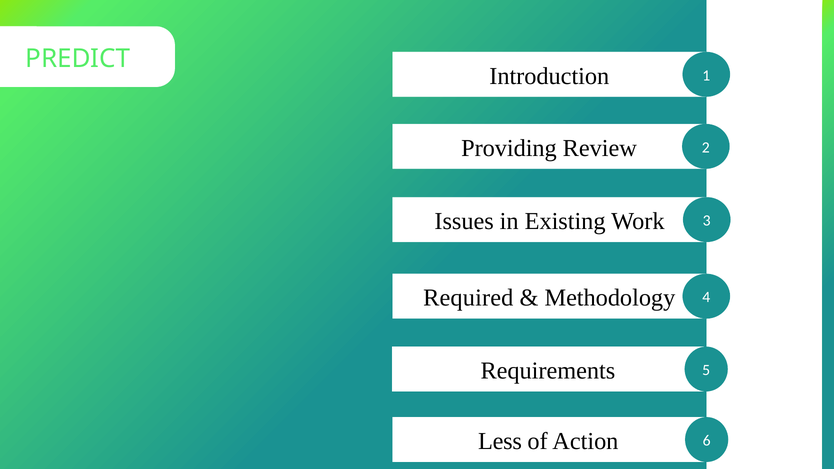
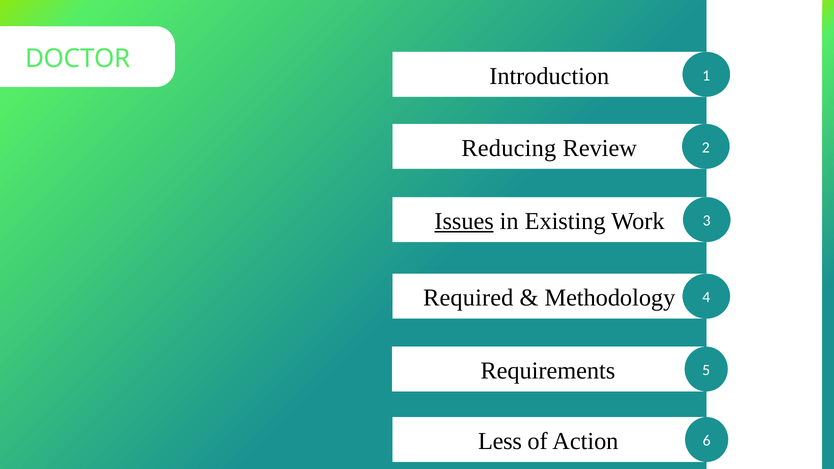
PREDICT: PREDICT -> DOCTOR
Providing: Providing -> Reducing
Issues underline: none -> present
